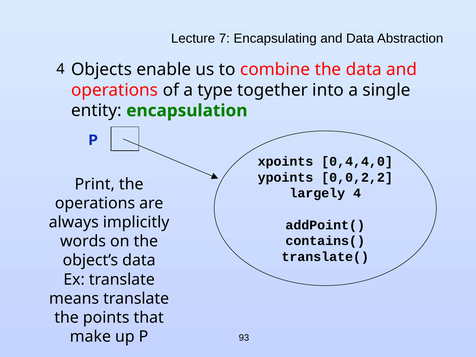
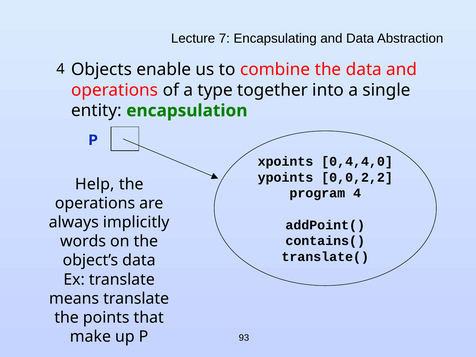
Print: Print -> Help
largely: largely -> program
